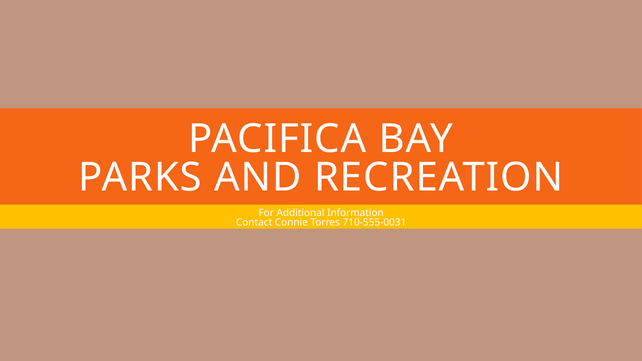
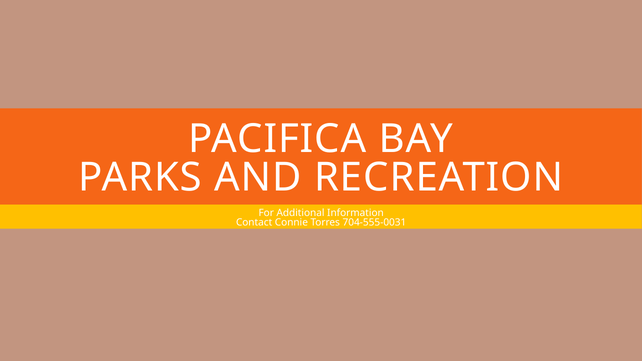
710-555-0031: 710-555-0031 -> 704-555-0031
